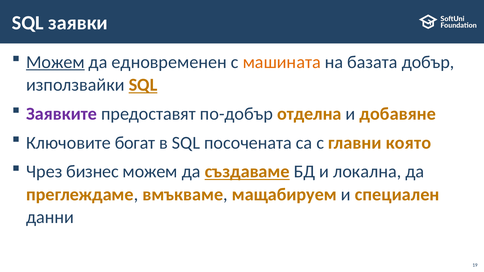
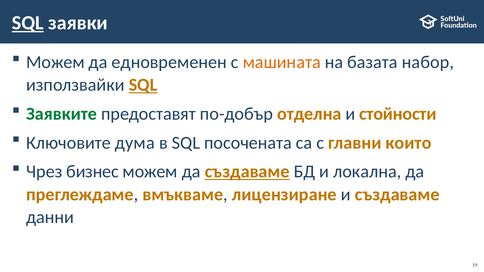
SQL at (28, 23) underline: none -> present
Можем at (55, 62) underline: present -> none
добър: добър -> набор
Заявките colour: purple -> green
добавяне: добавяне -> стойности
богат: богат -> дума
която: която -> които
мащабируем: мащабируем -> лицензиране
и специален: специален -> създаваме
